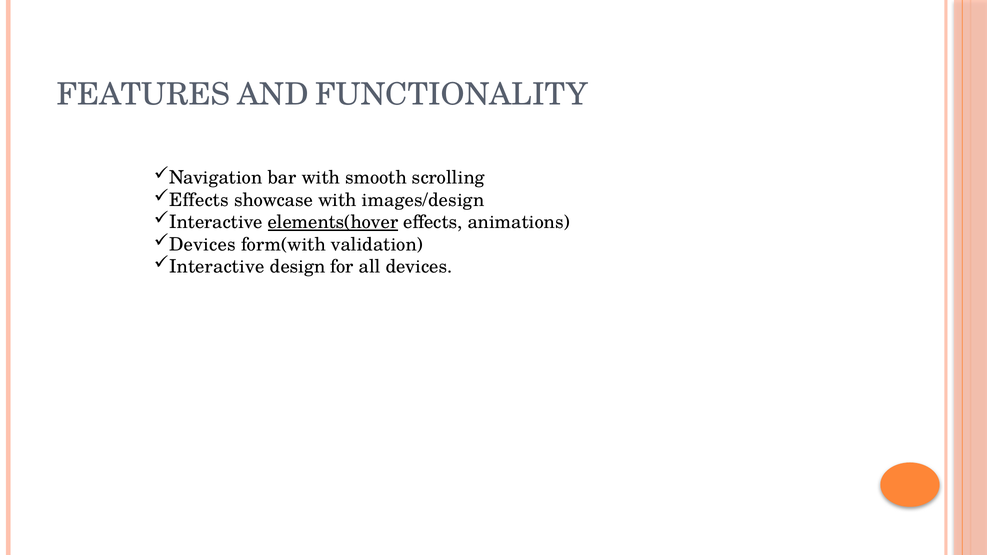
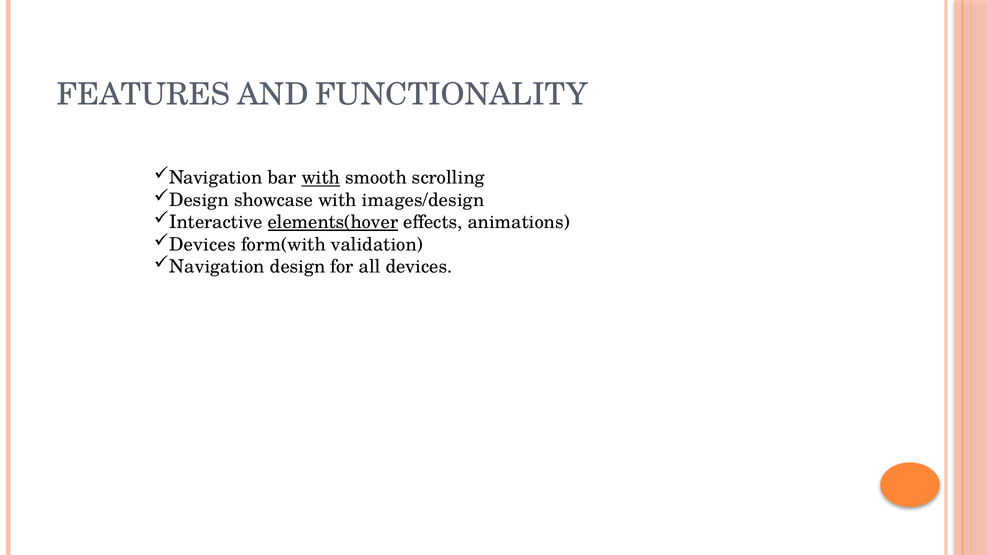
with at (321, 178) underline: none -> present
Effects at (199, 200): Effects -> Design
Interactive at (217, 267): Interactive -> Navigation
